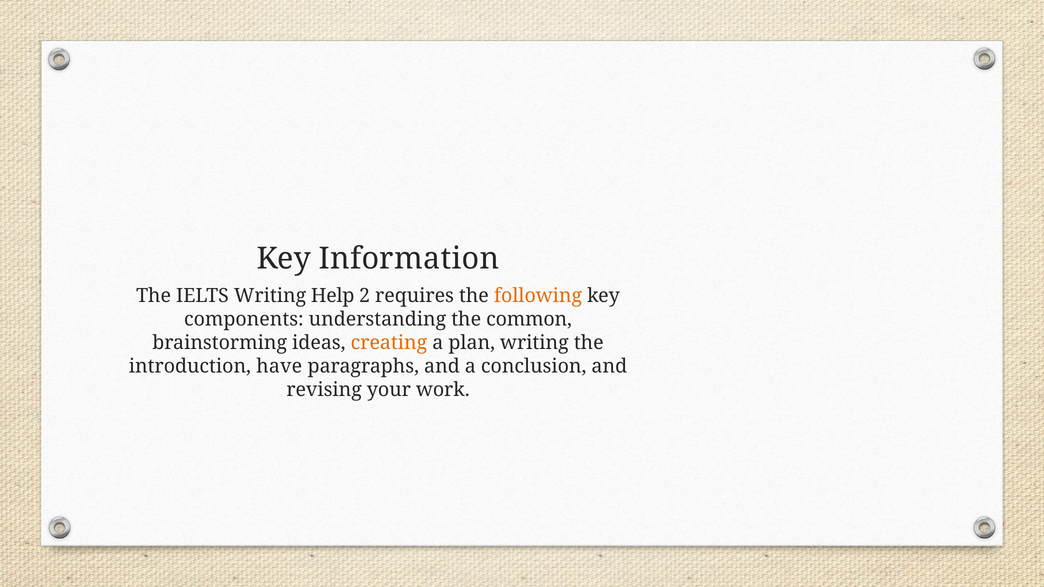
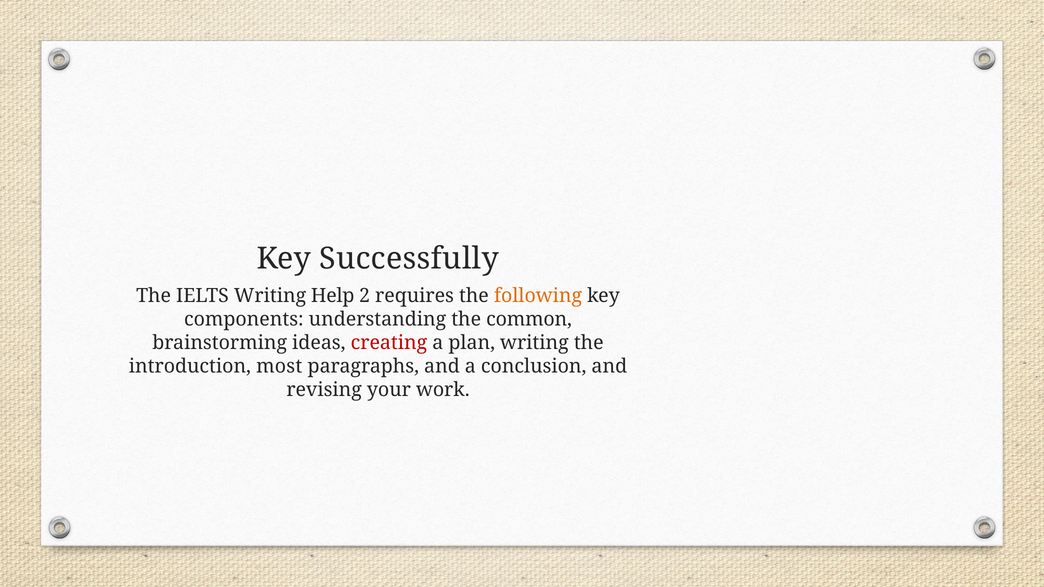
Information: Information -> Successfully
creating colour: orange -> red
have: have -> most
